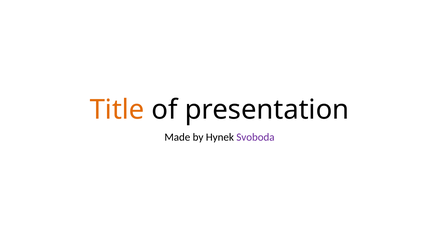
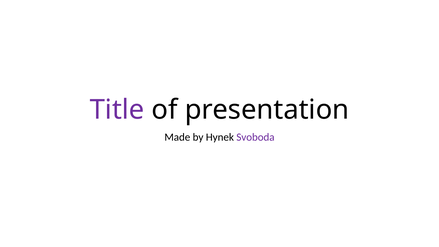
Title colour: orange -> purple
